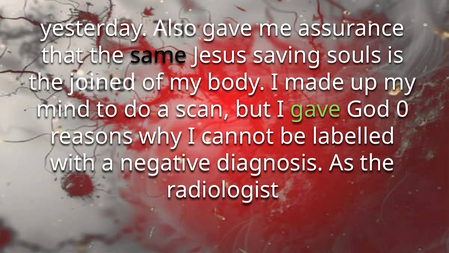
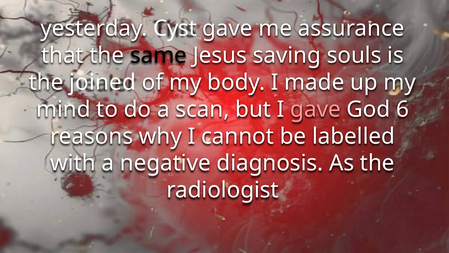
Also: Also -> Cyst
gave at (316, 109) colour: light green -> pink
0: 0 -> 6
